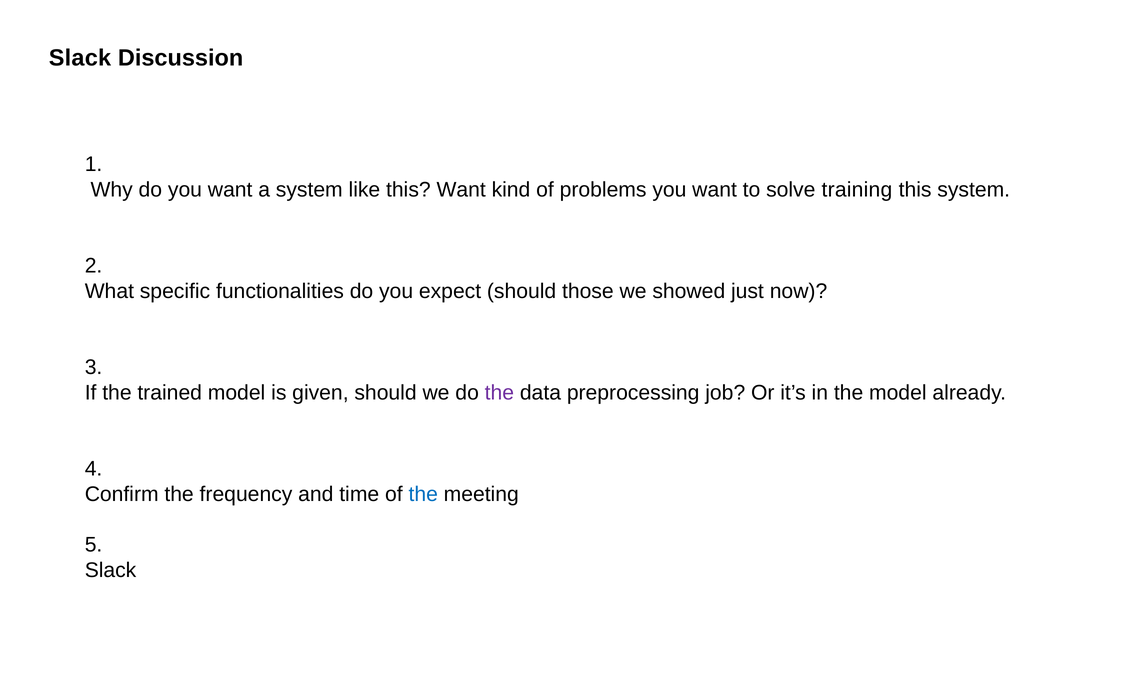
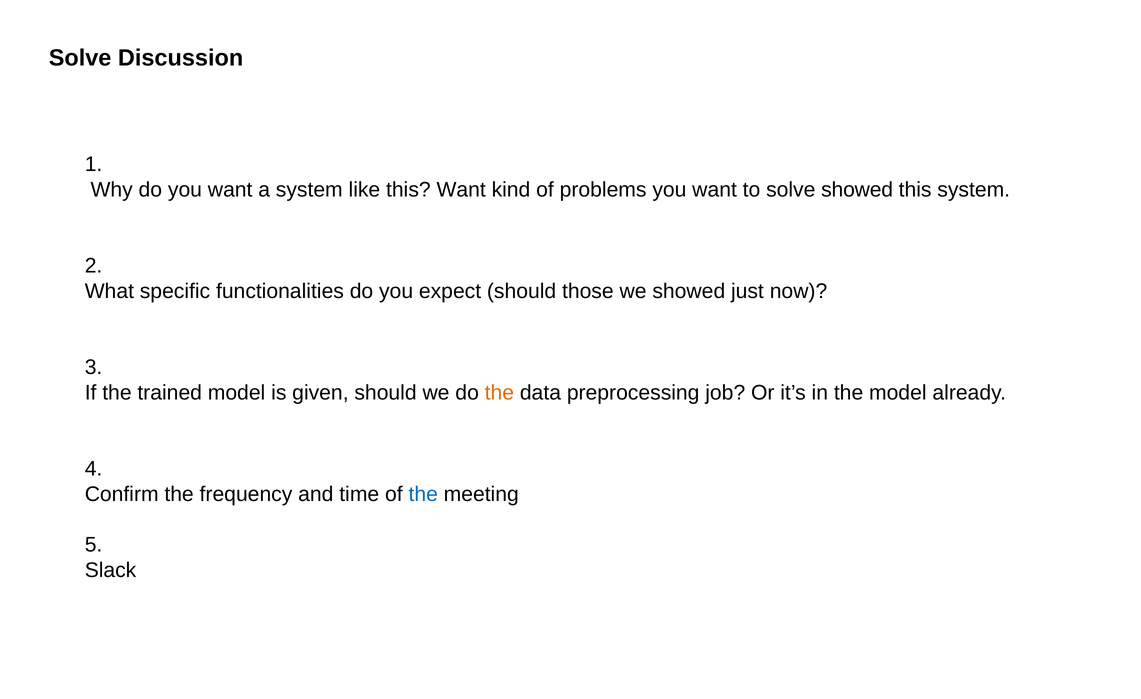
Slack at (80, 58): Slack -> Solve
solve training: training -> showed
the at (499, 393) colour: purple -> orange
